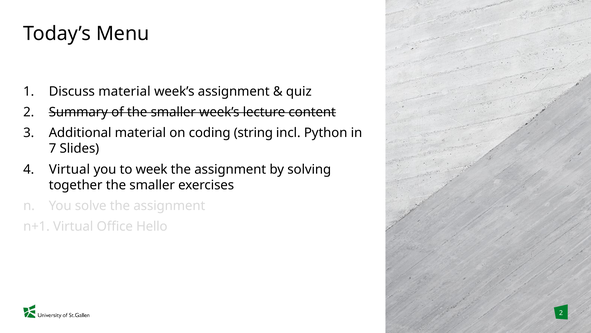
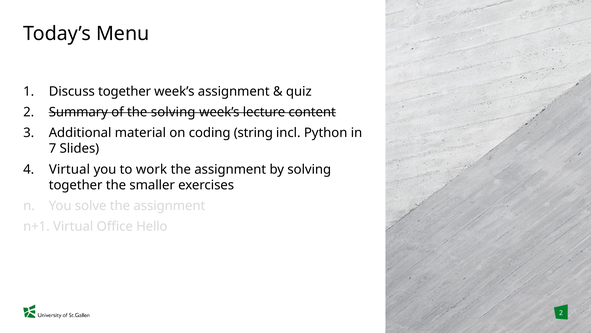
Discuss material: material -> together
of the smaller: smaller -> solving
week: week -> work
